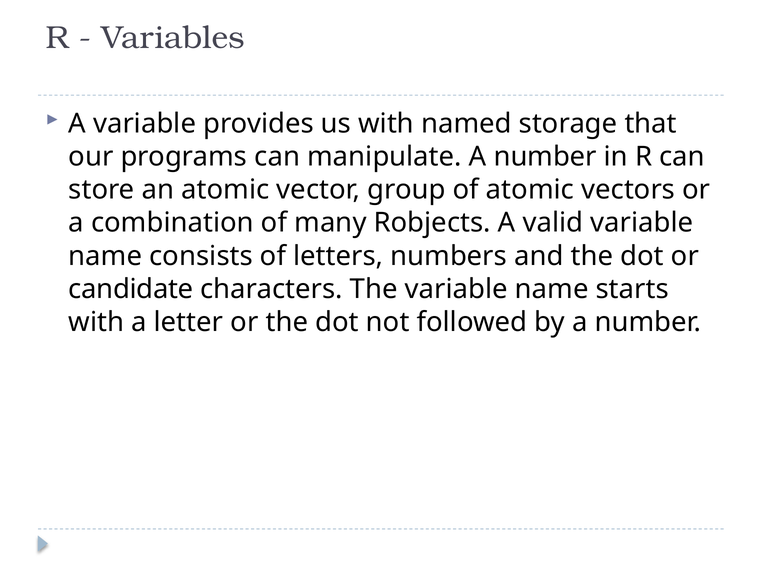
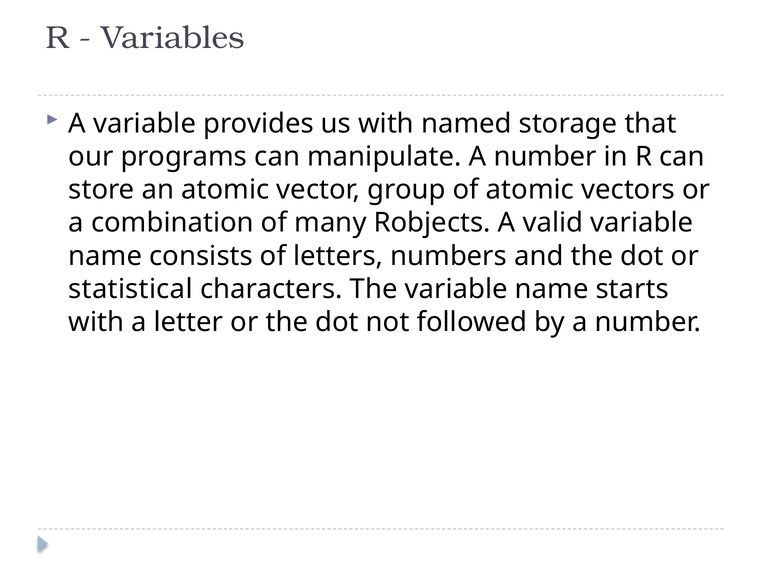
candidate: candidate -> statistical
